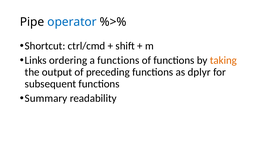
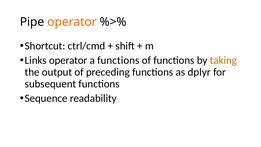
operator at (72, 22) colour: blue -> orange
Links ordering: ordering -> operator
Summary: Summary -> Sequence
